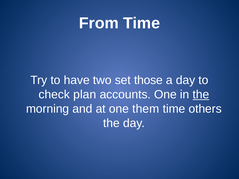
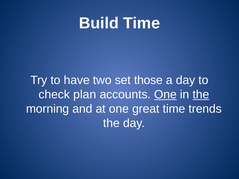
From: From -> Build
One at (165, 95) underline: none -> present
them: them -> great
others: others -> trends
